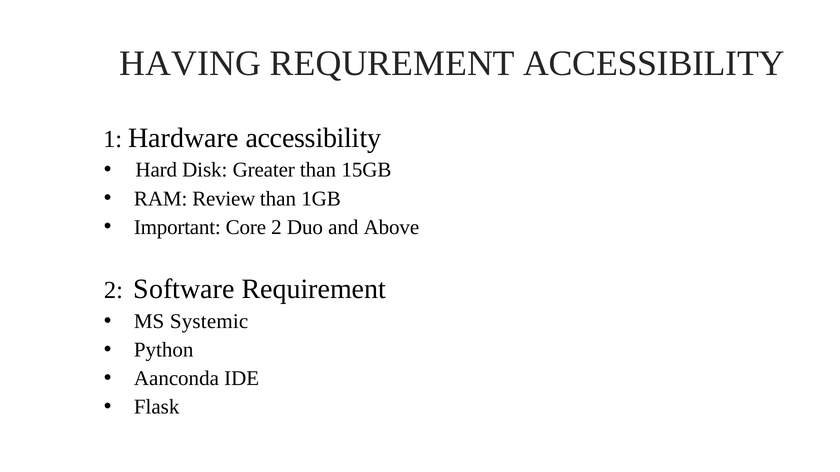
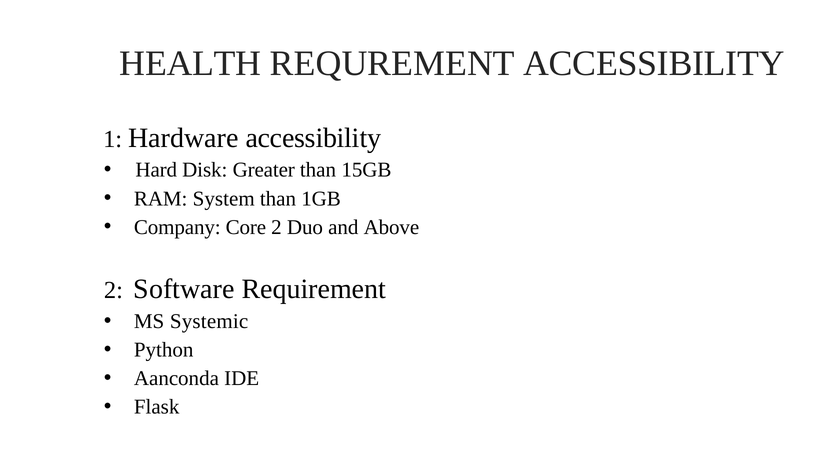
HAVING: HAVING -> HEALTH
Review: Review -> System
Important: Important -> Company
